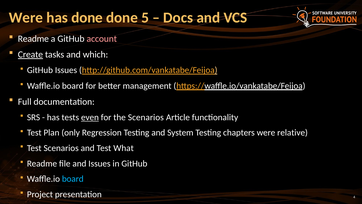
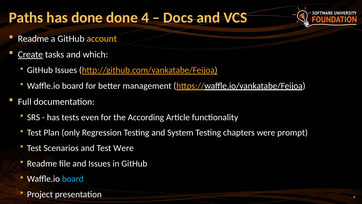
Were at (26, 18): Were -> Paths
done 5: 5 -> 4
account colour: pink -> yellow
even underline: present -> none
the Scenarios: Scenarios -> According
relative: relative -> prompt
Test What: What -> Were
